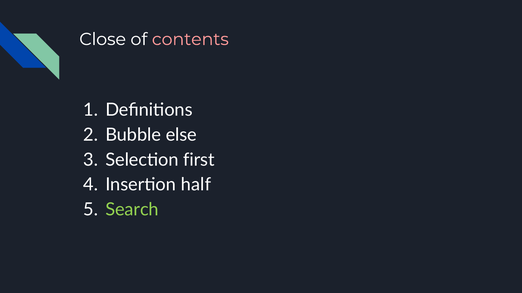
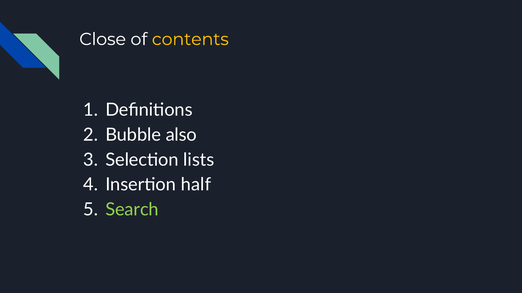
contents colour: pink -> yellow
else: else -> also
first: first -> lists
